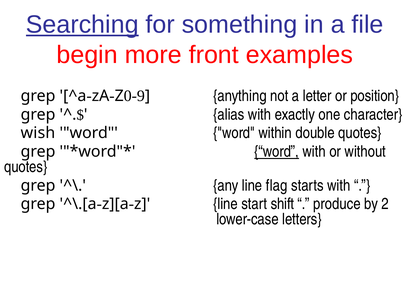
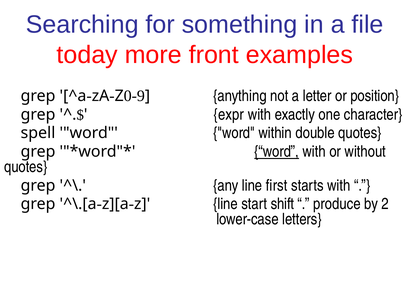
Searching underline: present -> none
begin: begin -> today
alias: alias -> expr
wish: wish -> spell
flag: flag -> first
